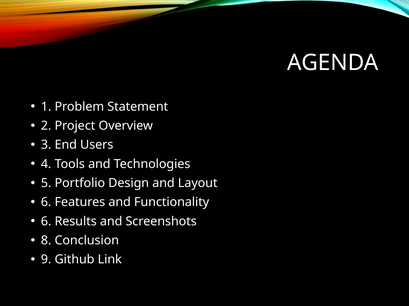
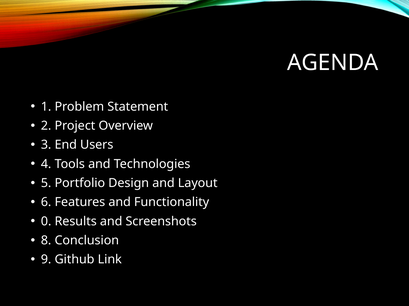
6 at (46, 222): 6 -> 0
